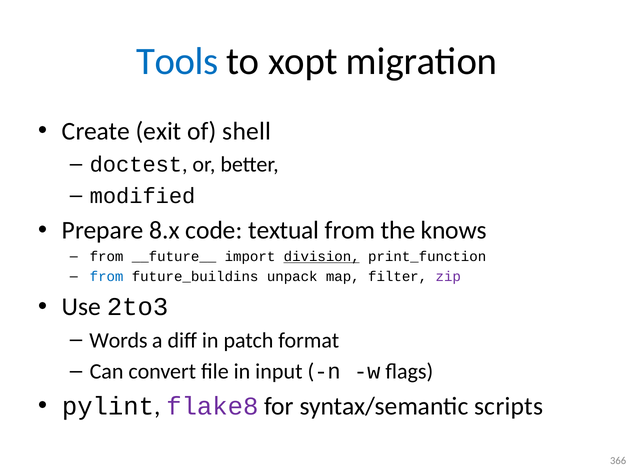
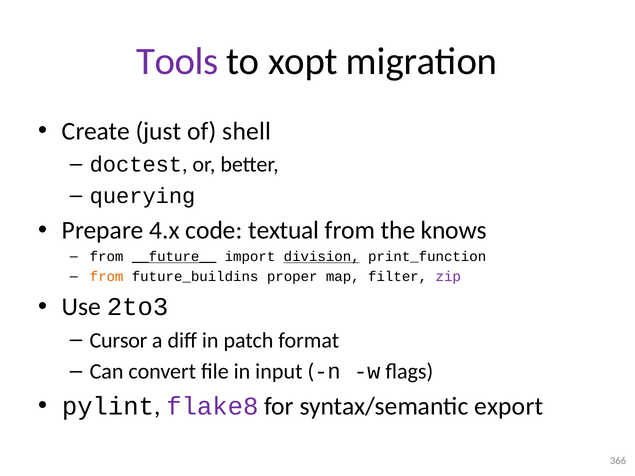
Tools colour: blue -> purple
exit: exit -> just
modified: modified -> querying
8.x: 8.x -> 4.x
__future__ underline: none -> present
from at (107, 277) colour: blue -> orange
unpack: unpack -> proper
Words: Words -> Cursor
scripts: scripts -> export
